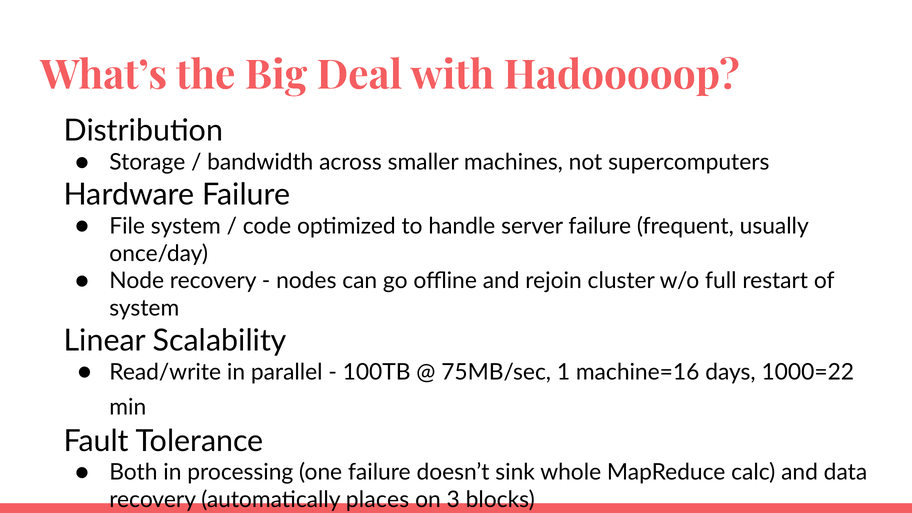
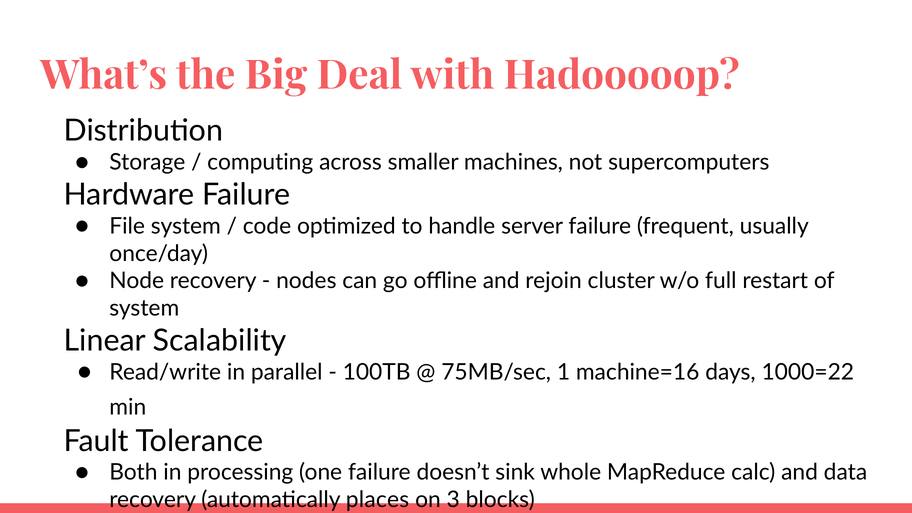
bandwidth: bandwidth -> computing
